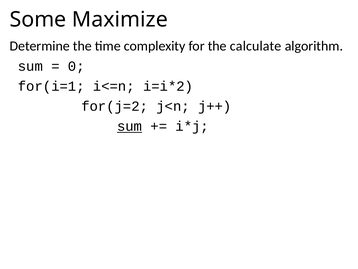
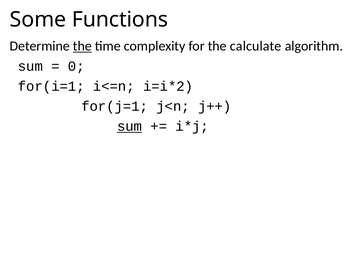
Maximize: Maximize -> Functions
the at (82, 46) underline: none -> present
for(j=2: for(j=2 -> for(j=1
